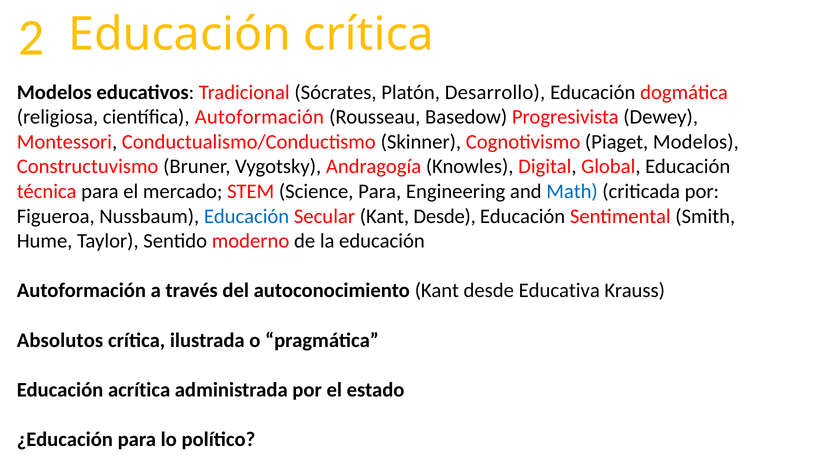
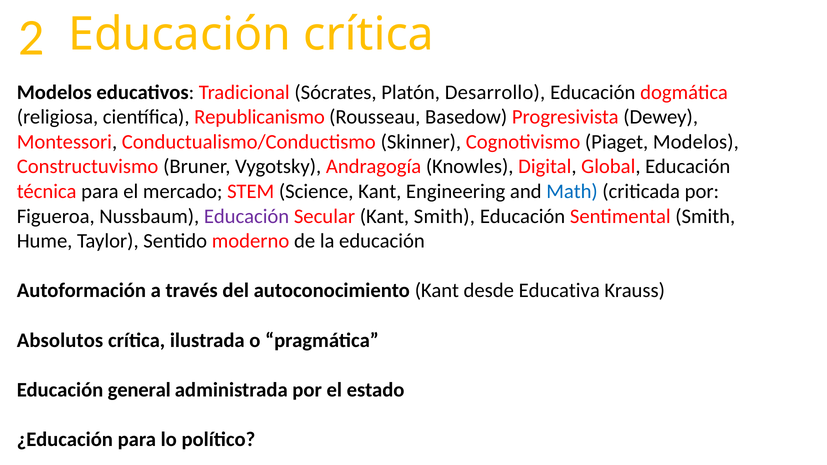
científica Autoformación: Autoformación -> Republicanismo
Science Para: Para -> Kant
Educación at (247, 216) colour: blue -> purple
Secular Kant Desde: Desde -> Smith
acrítica: acrítica -> general
